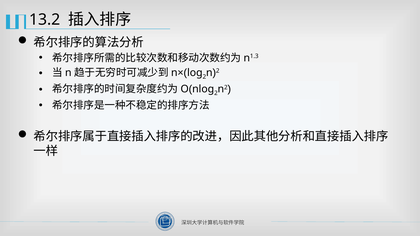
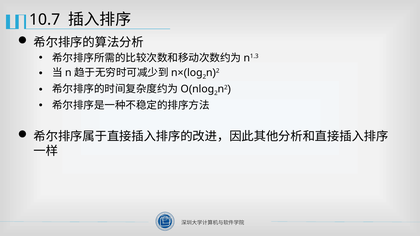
13.2: 13.2 -> 10.7
